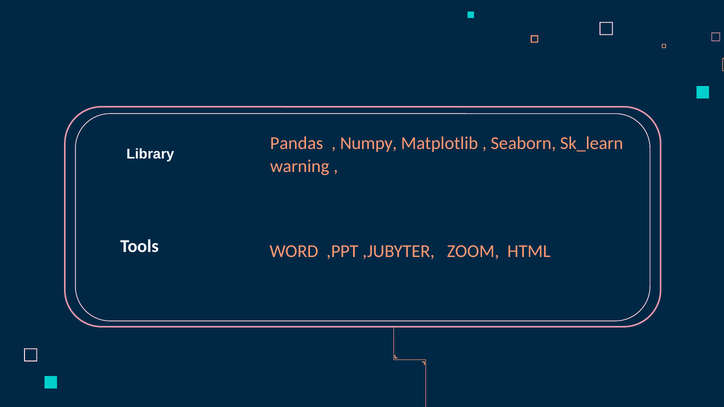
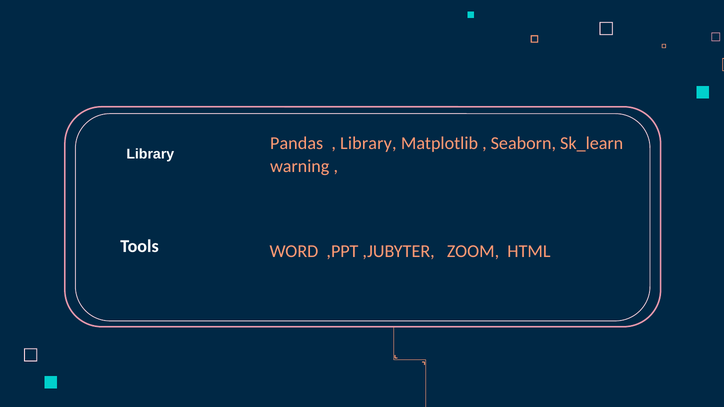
Numpy at (369, 143): Numpy -> Library
